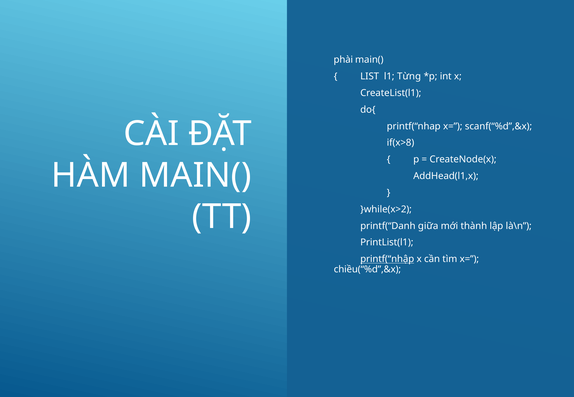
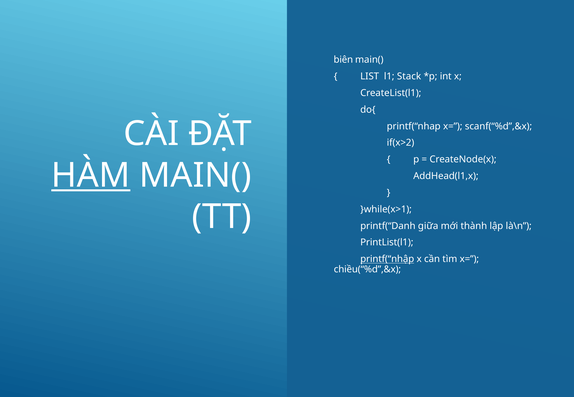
phài: phài -> biên
Từng: Từng -> Stack
if(x>8: if(x>8 -> if(x>2
HÀM underline: none -> present
}while(x>2: }while(x>2 -> }while(x>1
